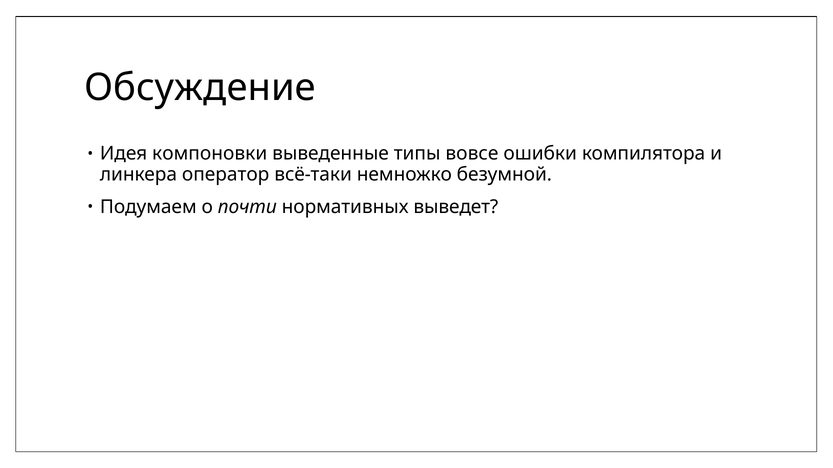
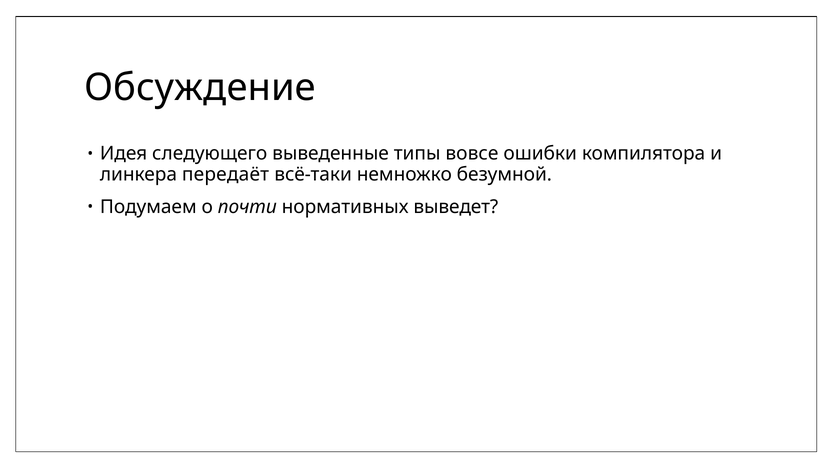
компоновки: компоновки -> следующего
оператор: оператор -> передаёт
